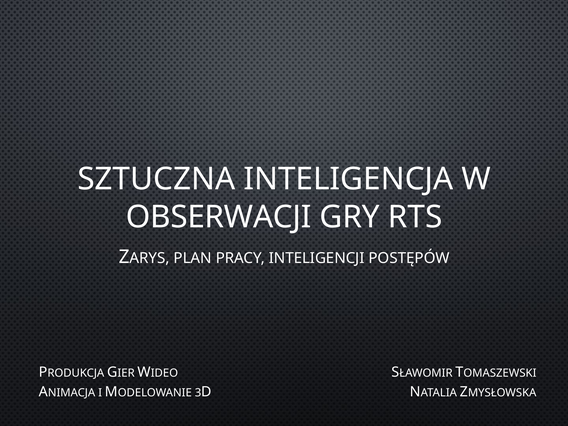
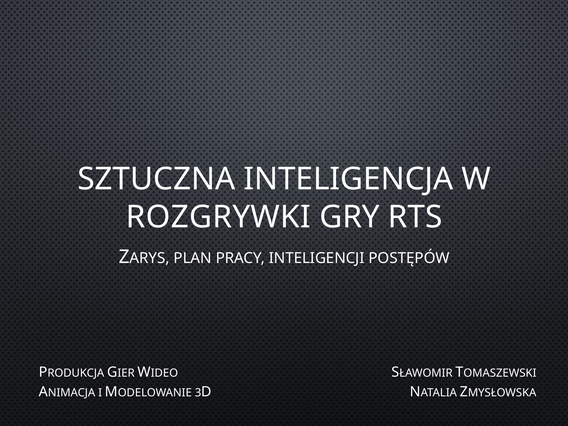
OBSERWACJI: OBSERWACJI -> ROZGRYWKI
